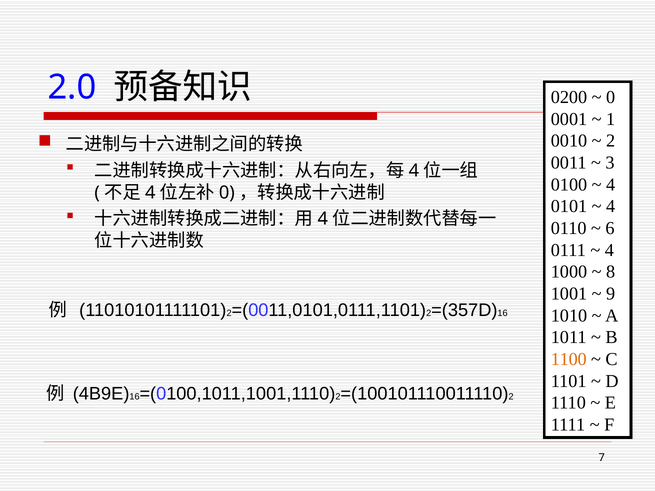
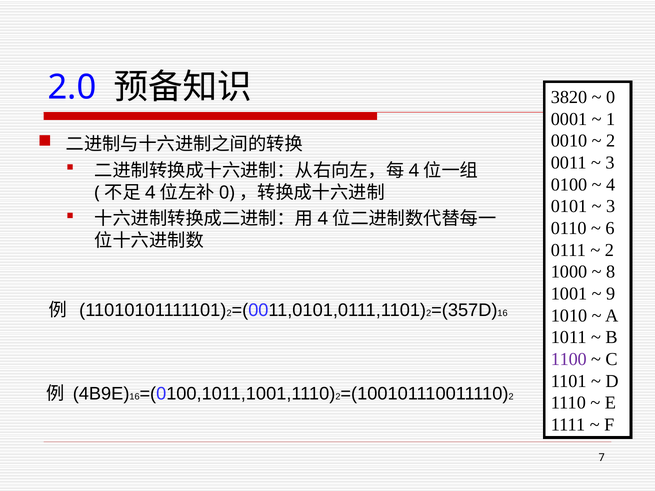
0200: 0200 -> 3820
4 at (611, 206): 4 -> 3
4 at (609, 250): 4 -> 2
1100 colour: orange -> purple
